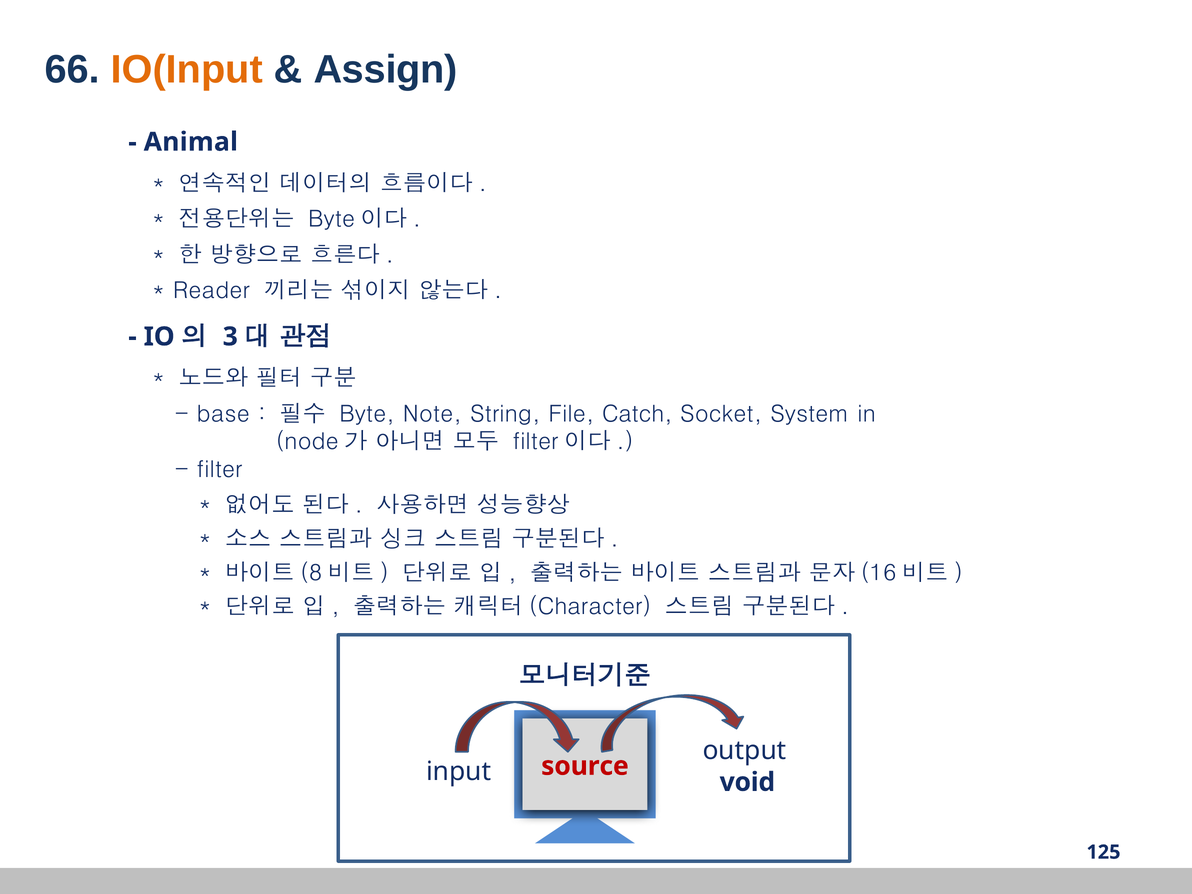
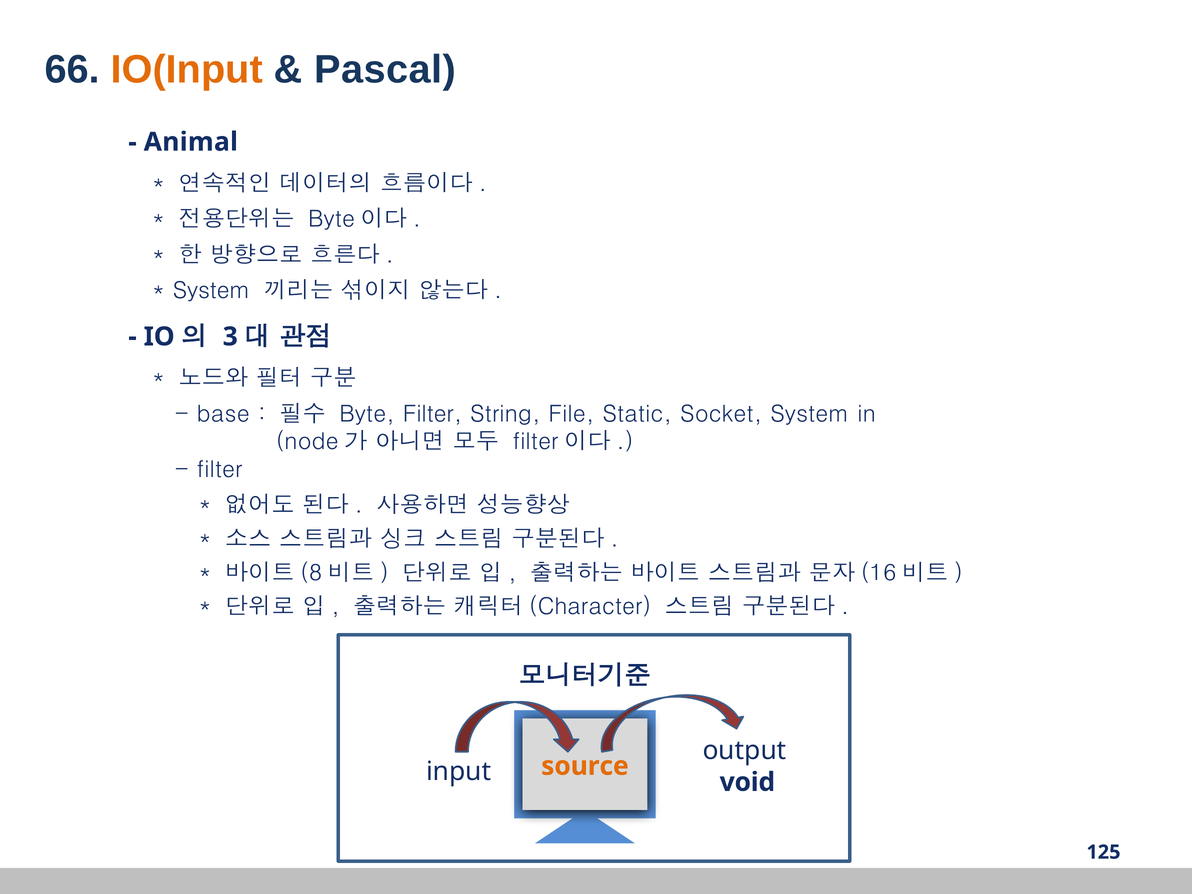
Assign: Assign -> Pascal
Reader at (211, 291): Reader -> System
Byte Note: Note -> Filter
Catch: Catch -> Static
source colour: red -> orange
